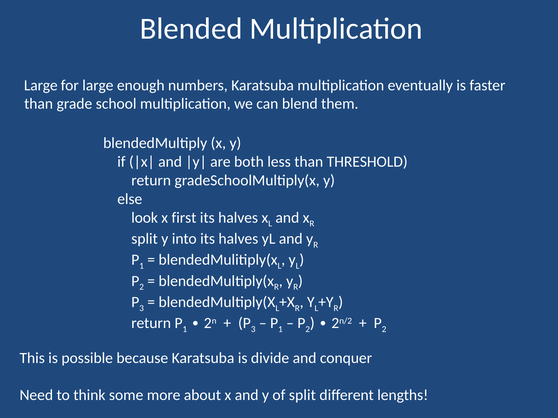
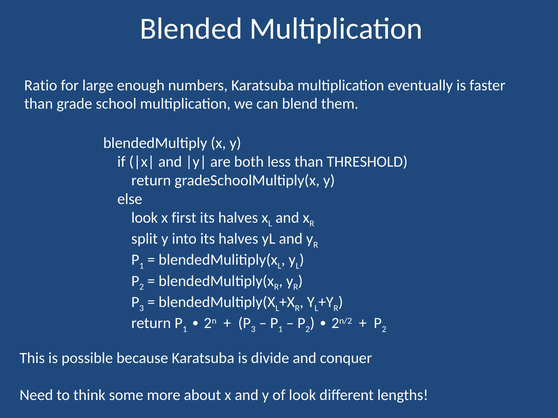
Large at (41, 85): Large -> Ratio
of split: split -> look
